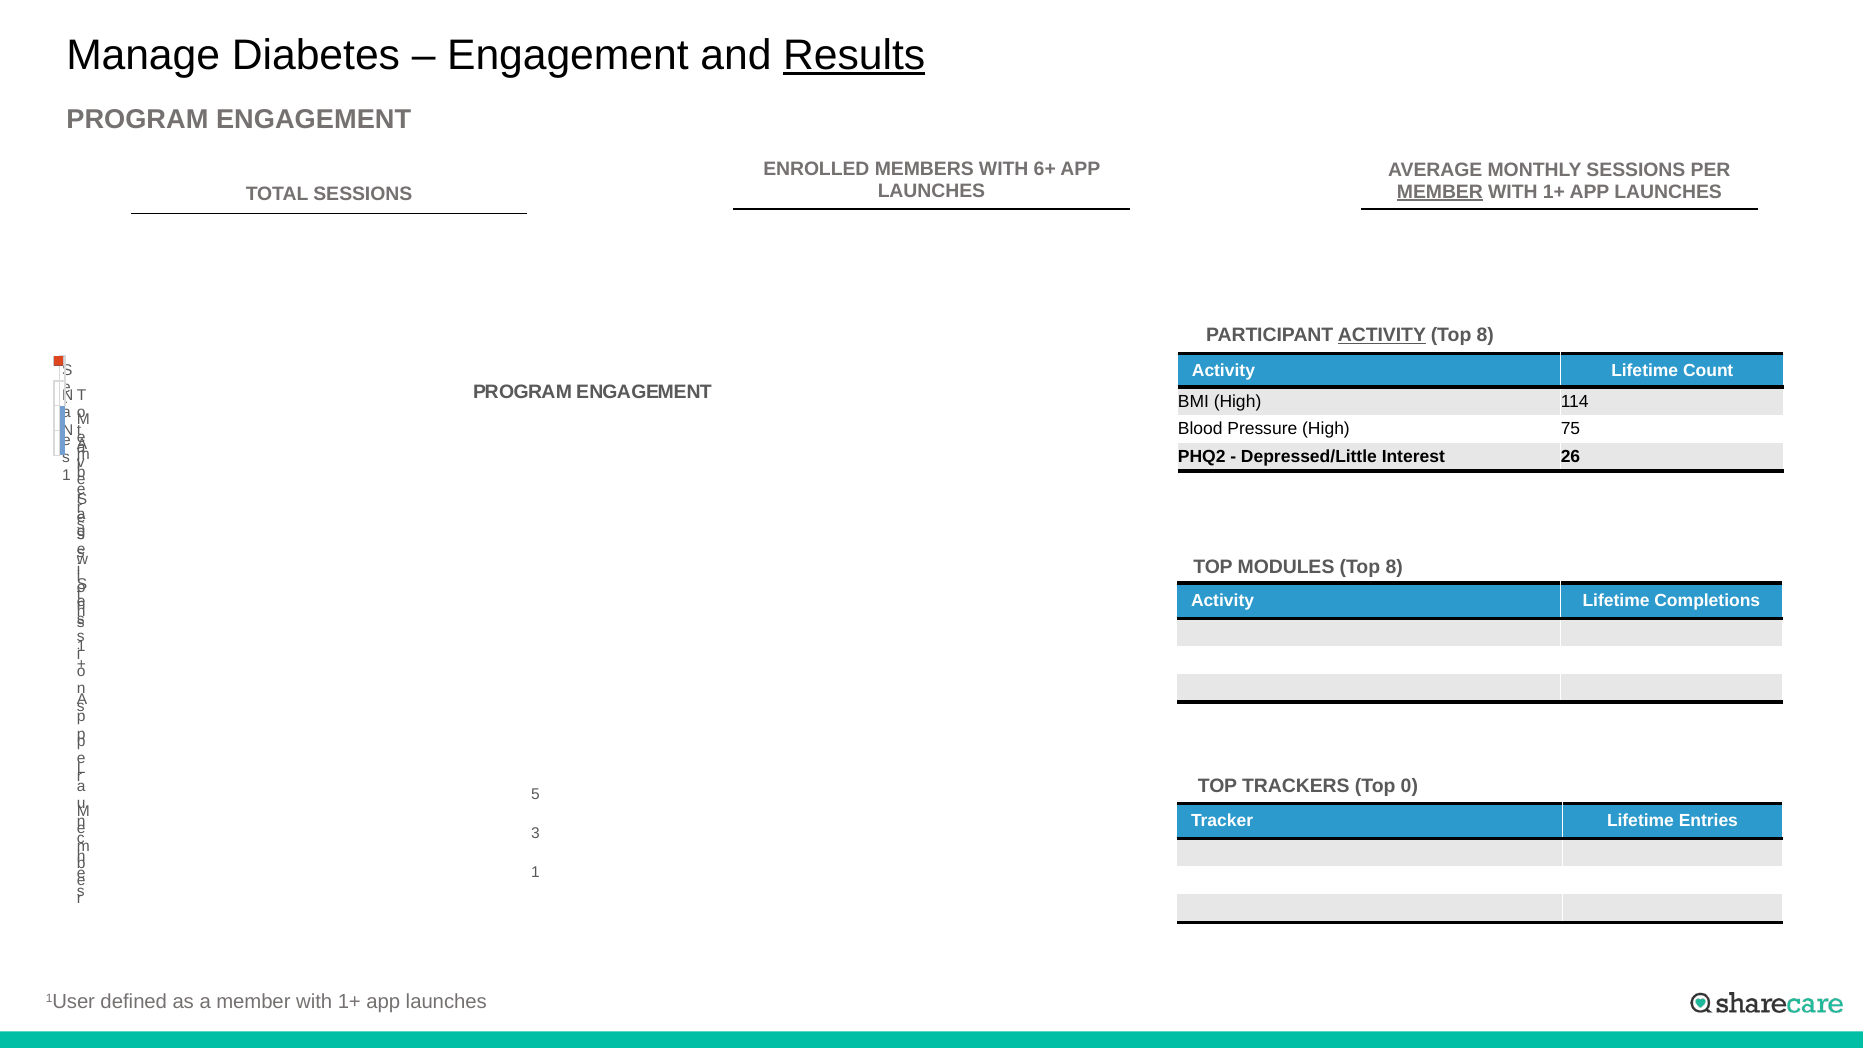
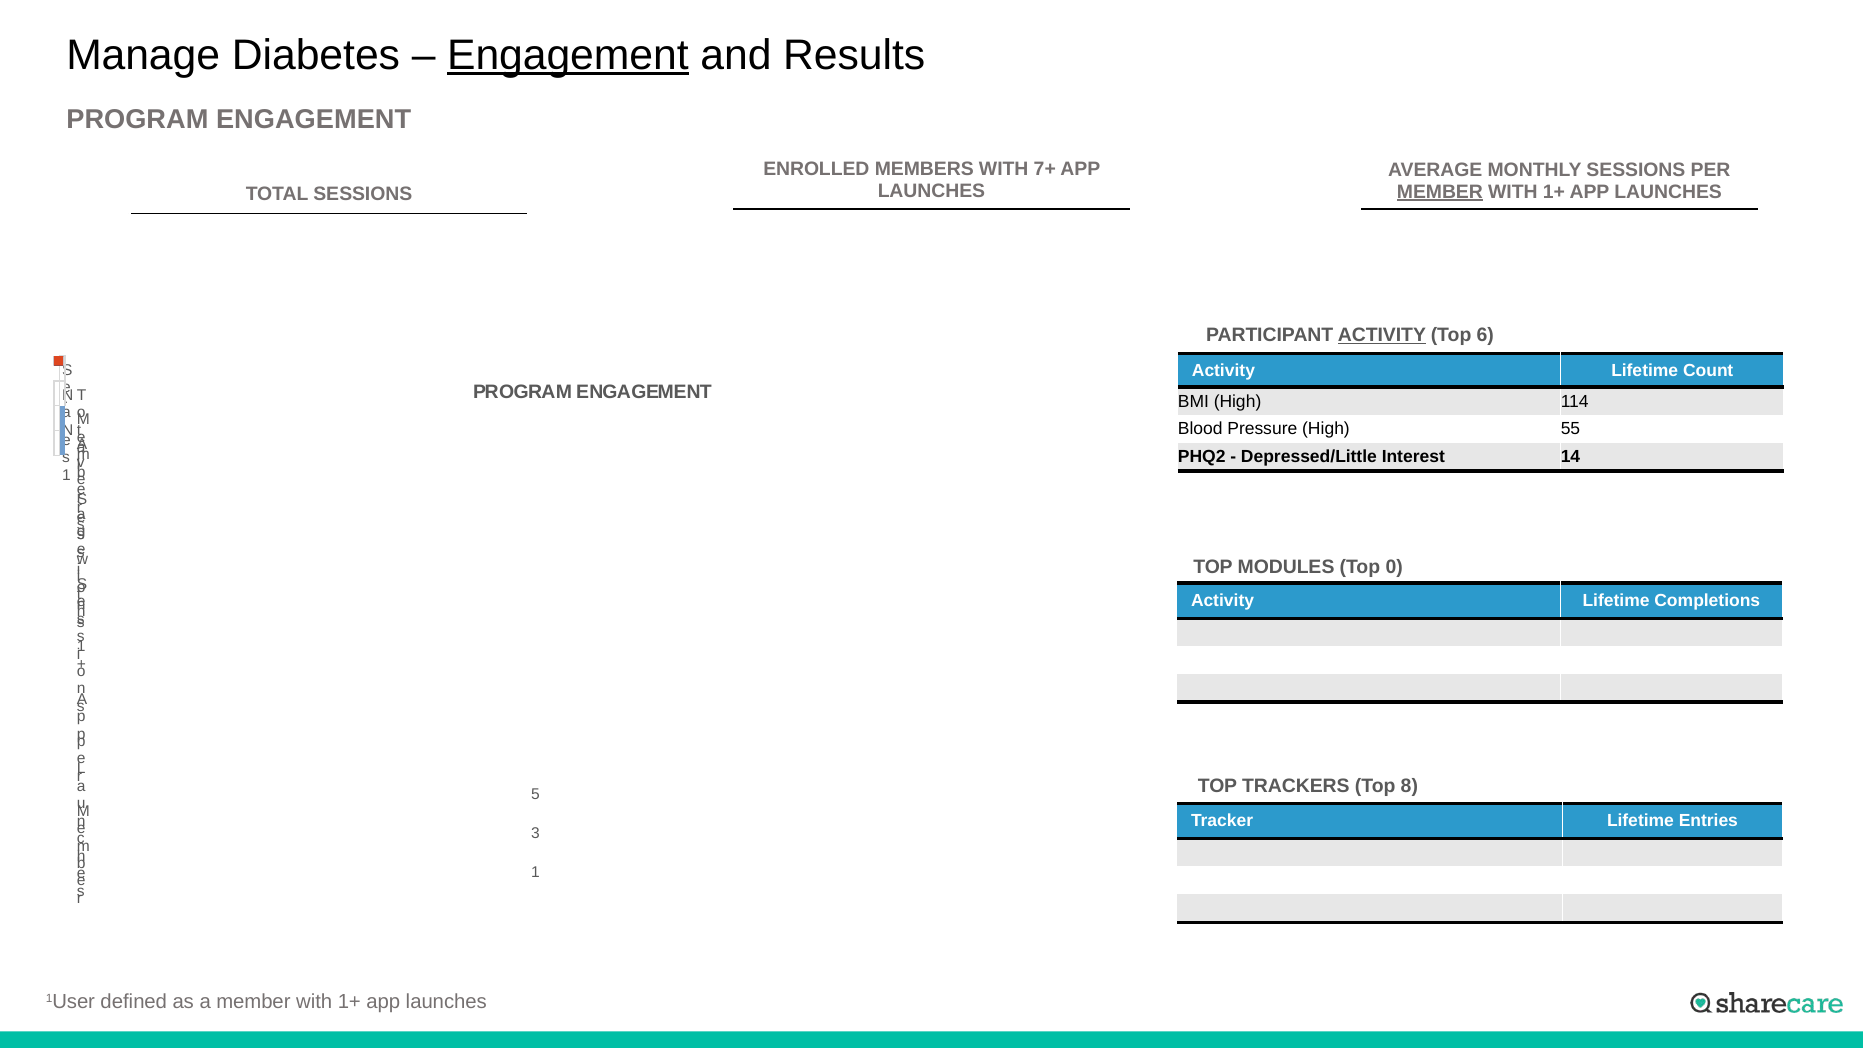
Engagement at (568, 55) underline: none -> present
Results underline: present -> none
6+: 6+ -> 7+
8 at (1485, 335): 8 -> 6
75: 75 -> 55
26: 26 -> 14
MODULES Top 8: 8 -> 0
0: 0 -> 8
